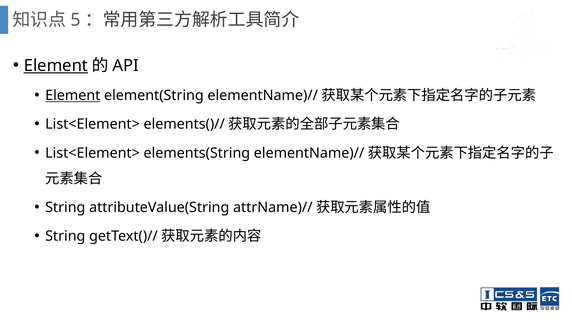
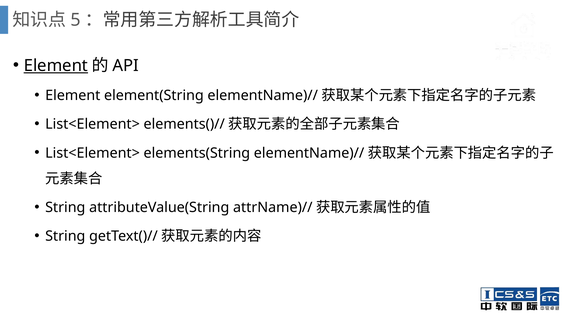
Element at (73, 95) underline: present -> none
